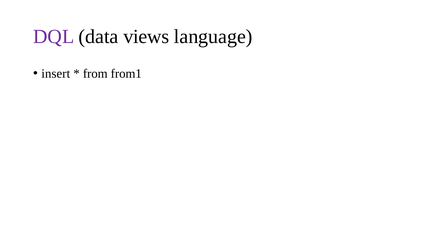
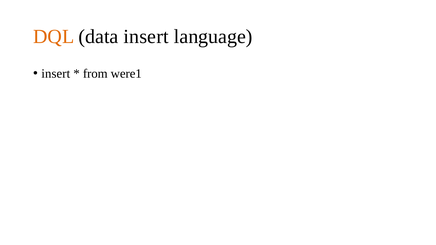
DQL colour: purple -> orange
data views: views -> insert
from1: from1 -> were1
